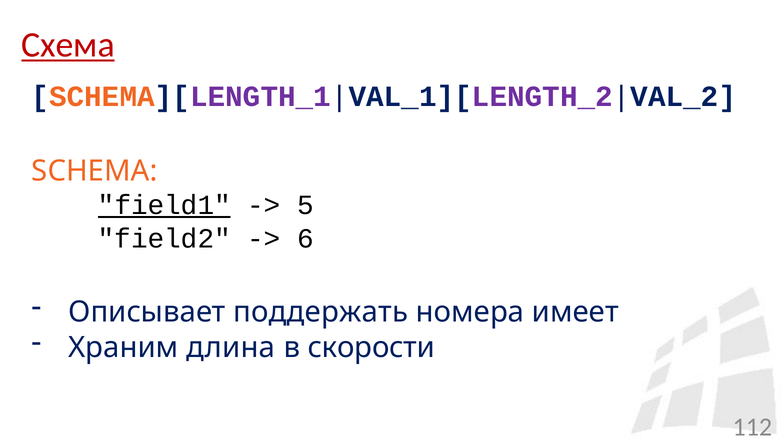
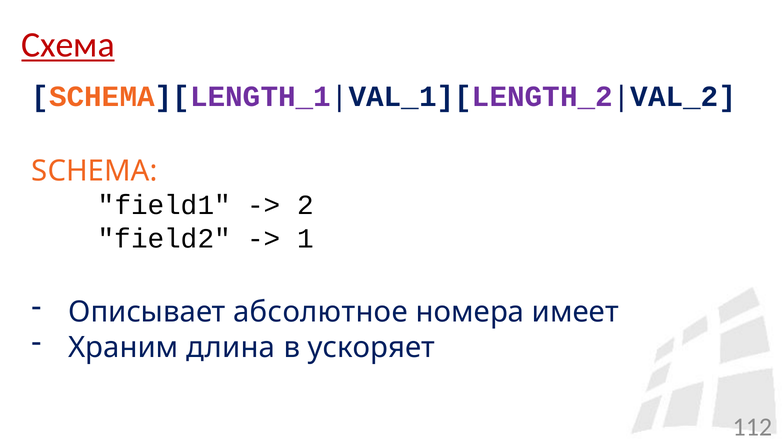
field1 underline: present -> none
5: 5 -> 2
6: 6 -> 1
поддержать: поддержать -> абсолютное
скорости: скорости -> ускоряет
